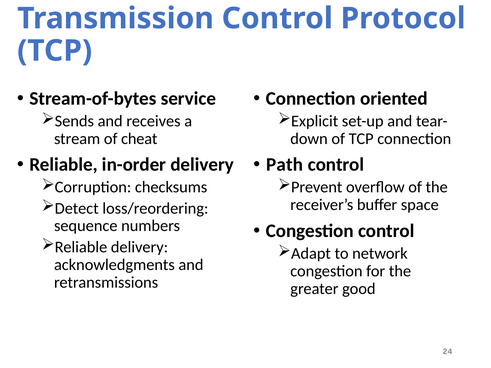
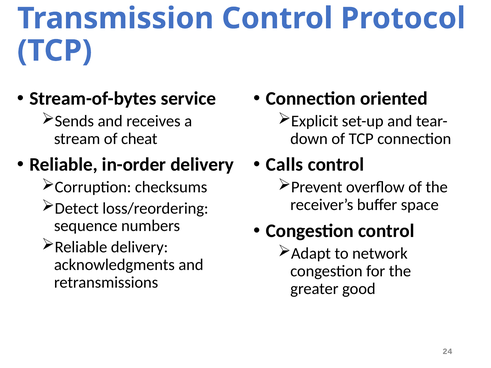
Path: Path -> Calls
